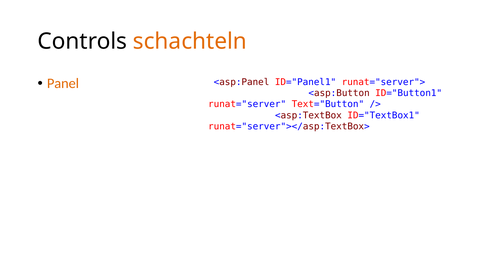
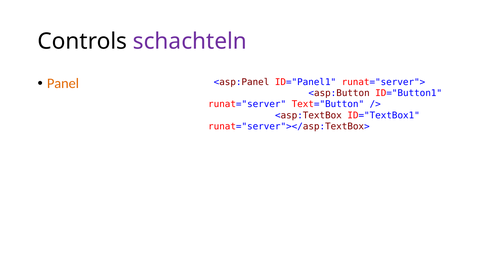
schachteln colour: orange -> purple
